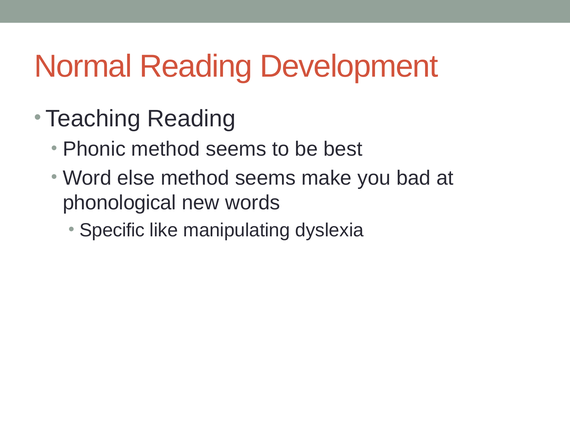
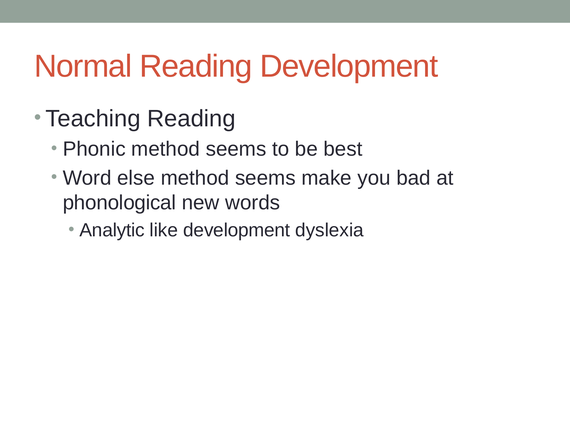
Specific: Specific -> Analytic
like manipulating: manipulating -> development
